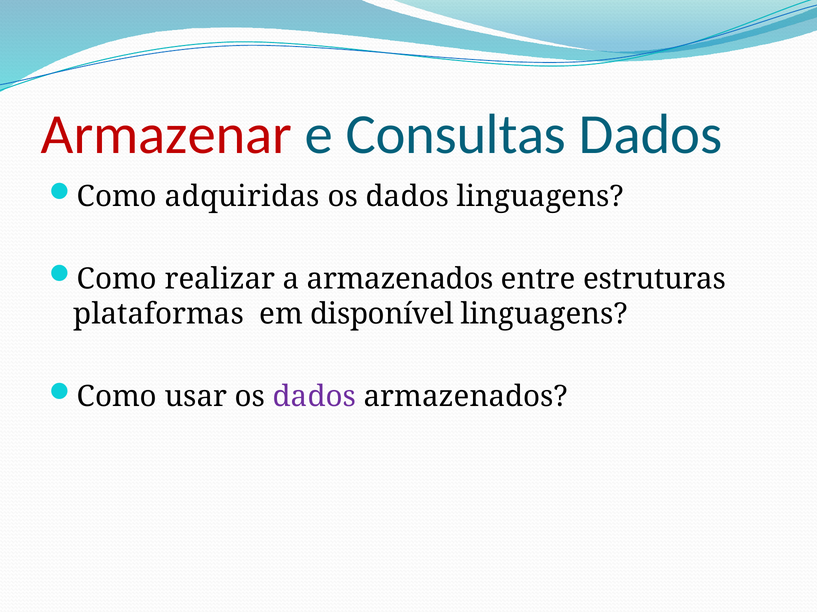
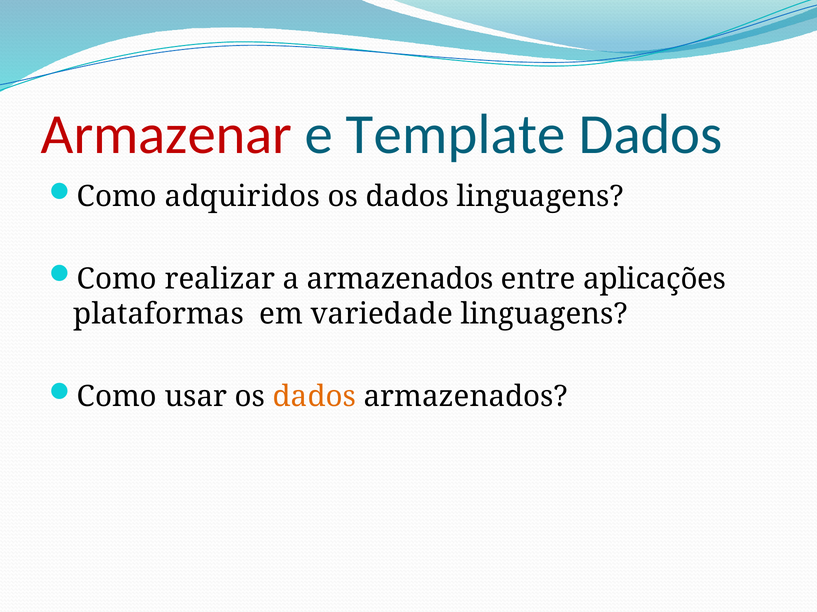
Consultas: Consultas -> Template
adquiridas: adquiridas -> adquiridos
estruturas: estruturas -> aplicações
disponível: disponível -> variedade
dados at (314, 397) colour: purple -> orange
